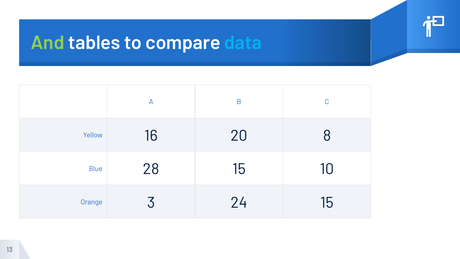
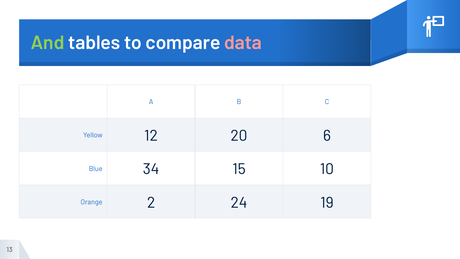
data colour: light blue -> pink
16: 16 -> 12
8: 8 -> 6
28: 28 -> 34
3: 3 -> 2
24 15: 15 -> 19
